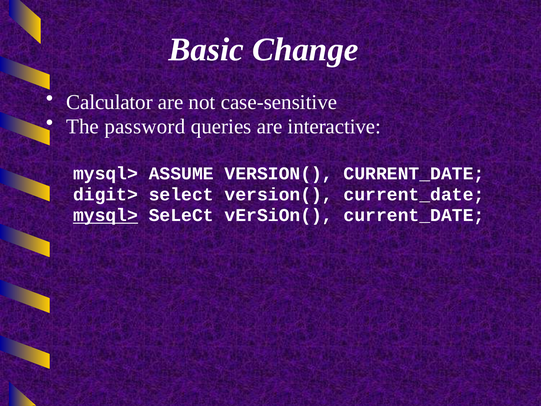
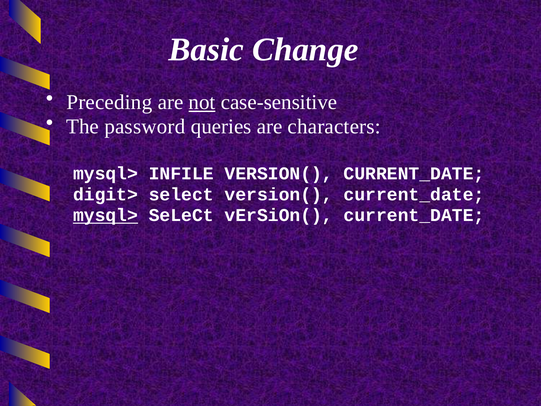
Calculator: Calculator -> Preceding
not underline: none -> present
interactive: interactive -> characters
ASSUME: ASSUME -> INFILE
